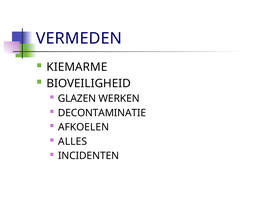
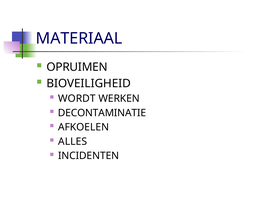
VERMEDEN: VERMEDEN -> MATERIAAL
KIEMARME: KIEMARME -> OPRUIMEN
GLAZEN: GLAZEN -> WORDT
